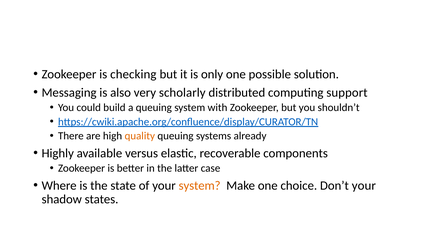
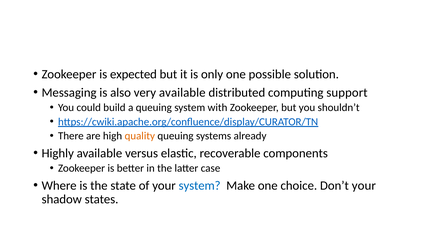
checking: checking -> expected
very scholarly: scholarly -> available
system at (200, 186) colour: orange -> blue
